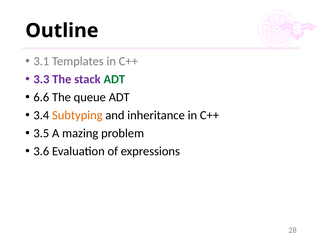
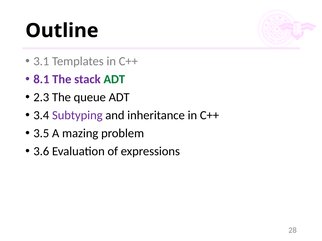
3.3: 3.3 -> 8.1
6.6: 6.6 -> 2.3
Subtyping colour: orange -> purple
